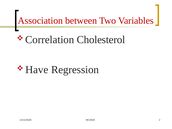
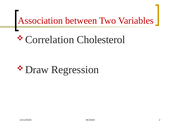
Have: Have -> Draw
